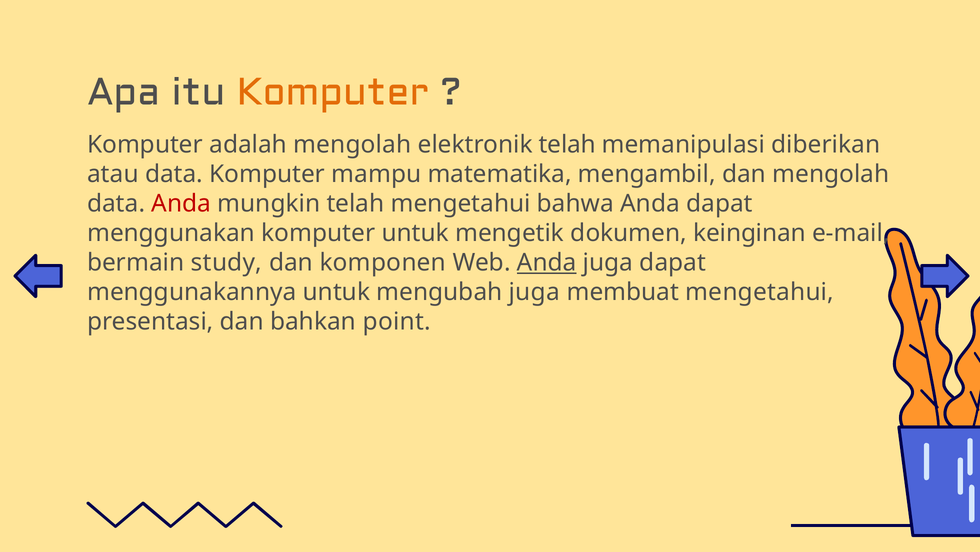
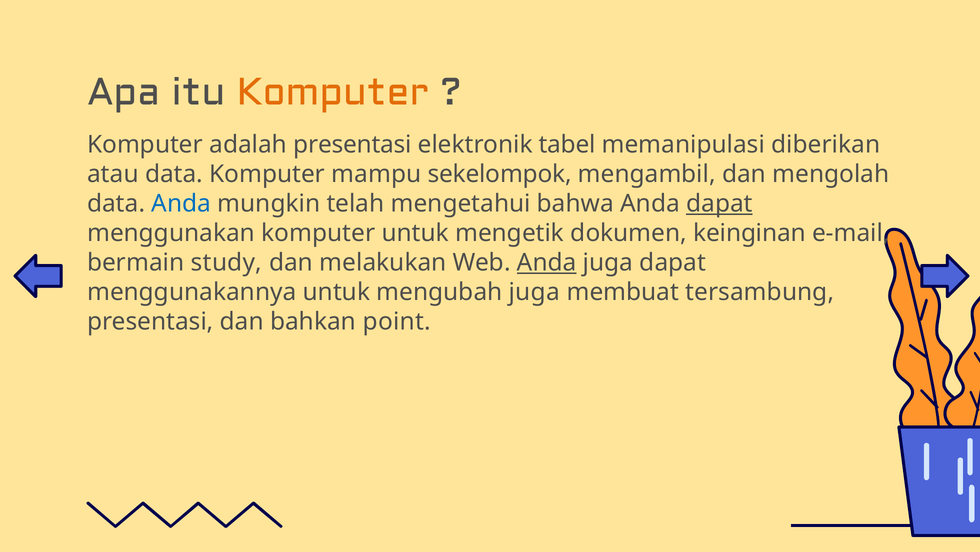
adalah mengolah: mengolah -> presentasi
elektronik telah: telah -> tabel
matematika: matematika -> sekelompok
Anda at (181, 203) colour: red -> blue
dapat at (719, 203) underline: none -> present
komponen: komponen -> melakukan
membuat mengetahui: mengetahui -> tersambung
